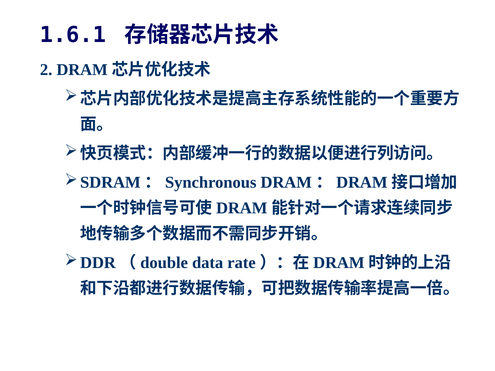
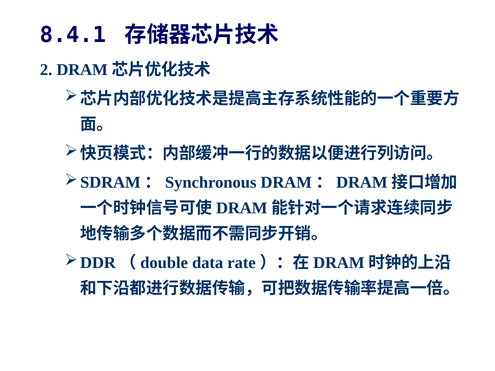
1.6.1: 1.6.1 -> 8.4.1
